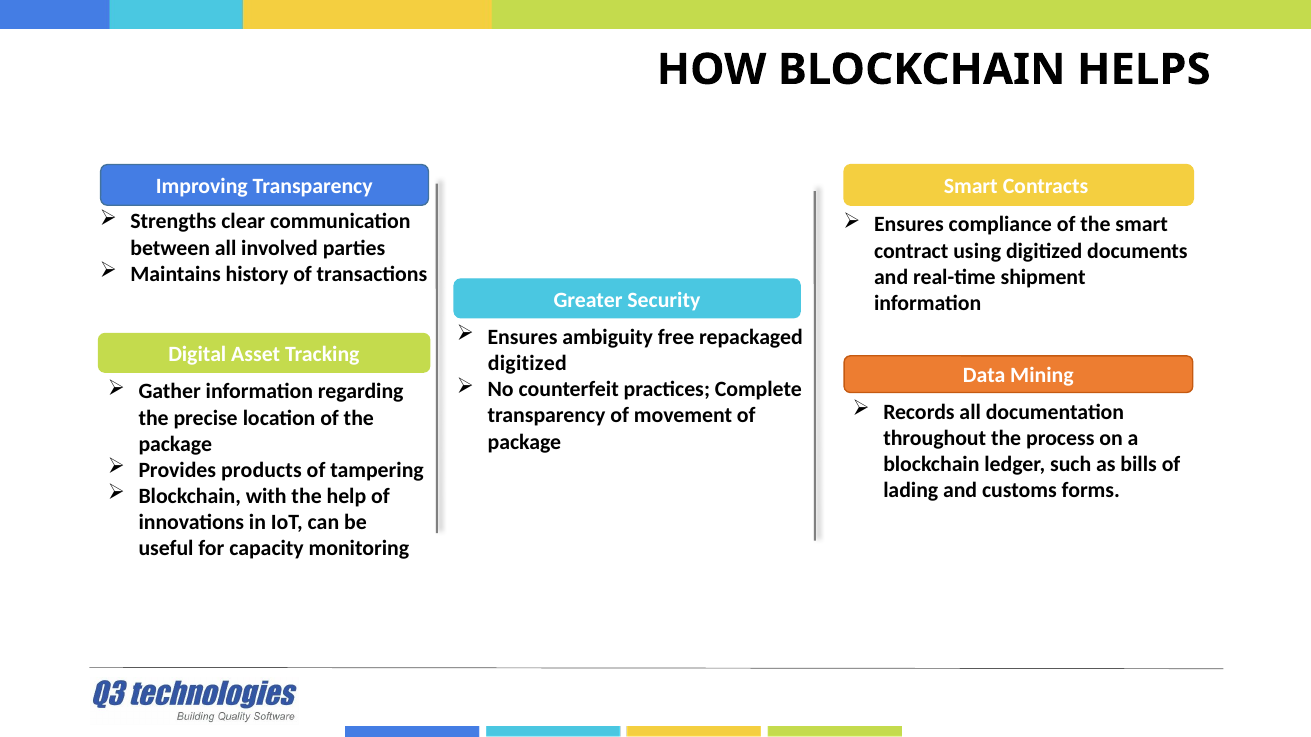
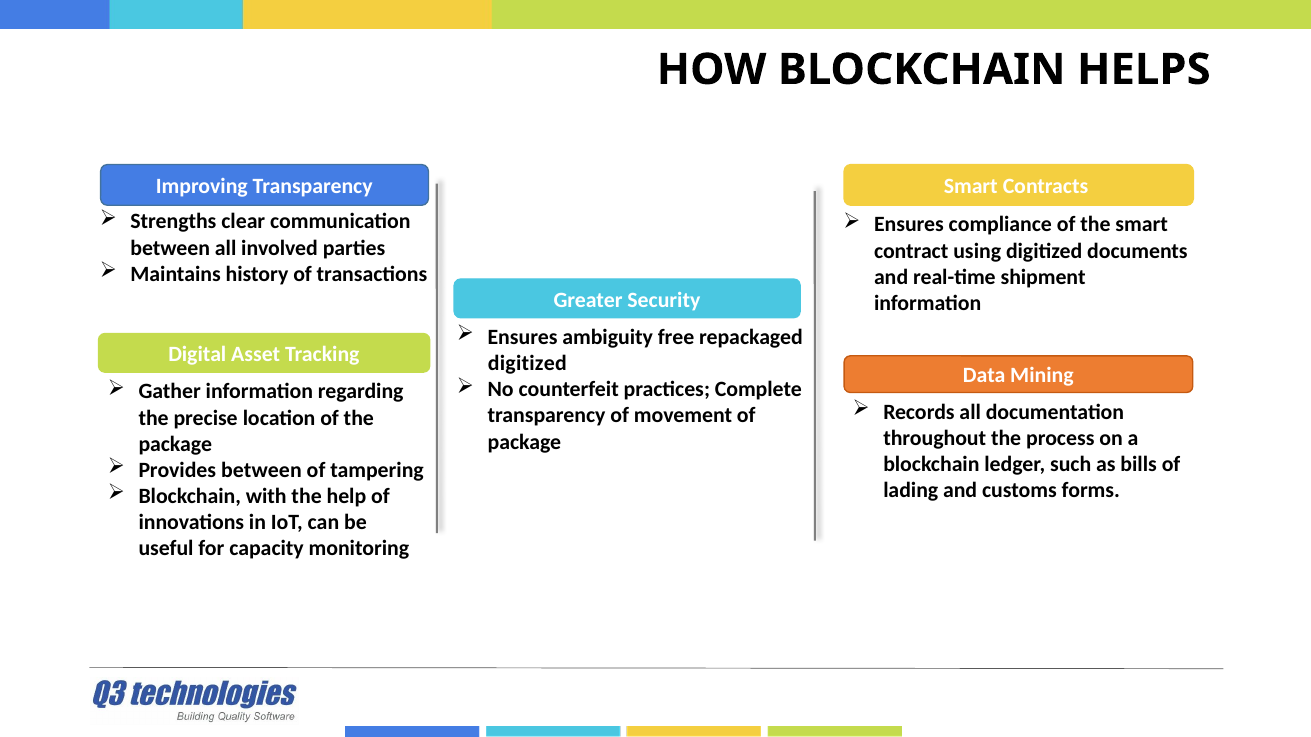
Provides products: products -> between
